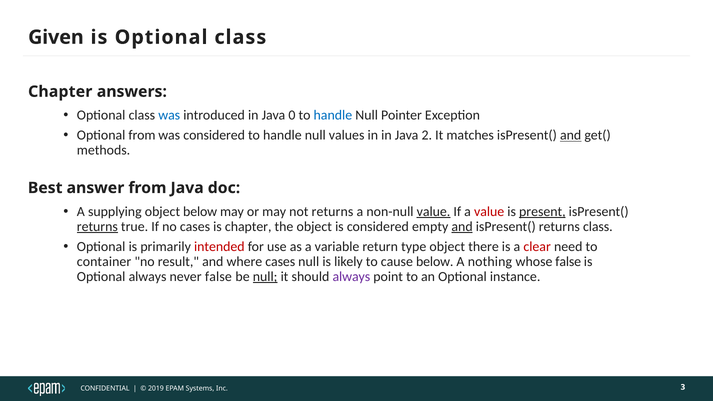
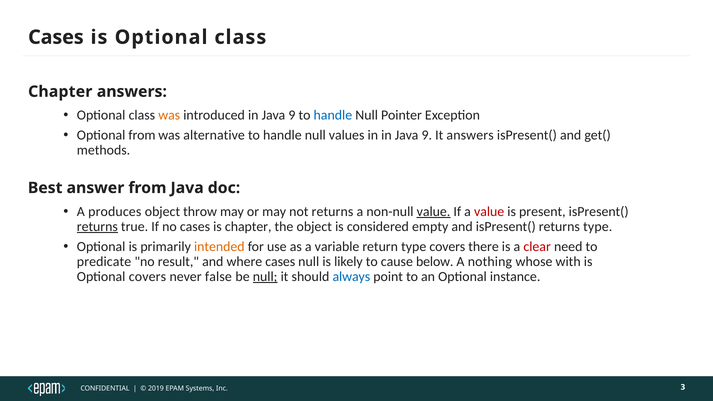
Given at (56, 37): Given -> Cases
was at (169, 115) colour: blue -> orange
introduced in Java 0: 0 -> 9
was considered: considered -> alternative
in in Java 2: 2 -> 9
It matches: matches -> answers
and at (571, 135) underline: present -> none
supplying: supplying -> produces
object below: below -> throw
present underline: present -> none
and at (462, 227) underline: present -> none
returns class: class -> type
intended colour: red -> orange
type object: object -> covers
container: container -> predicate
whose false: false -> with
Optional always: always -> covers
always at (351, 277) colour: purple -> blue
